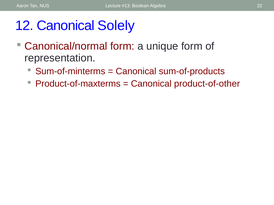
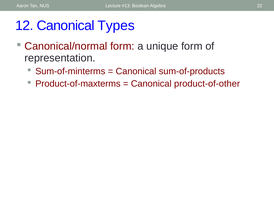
Solely: Solely -> Types
